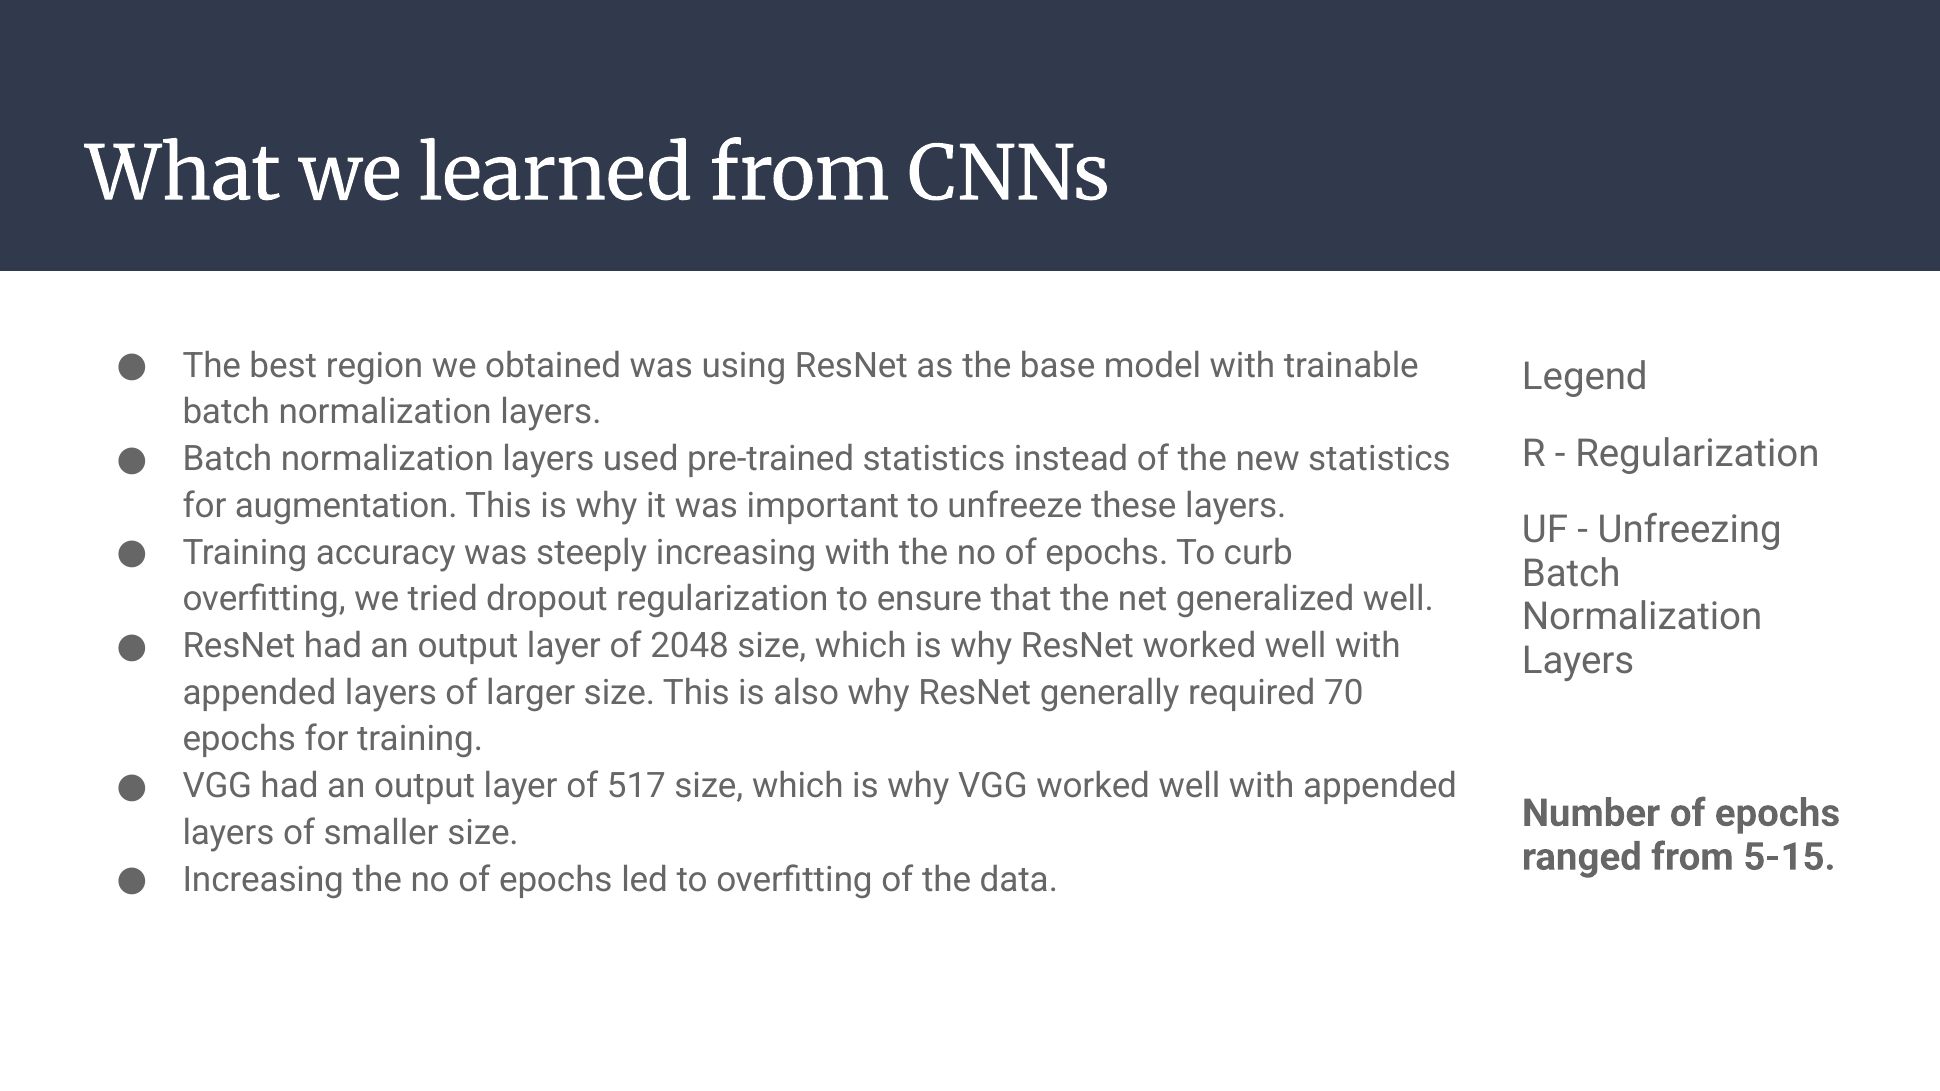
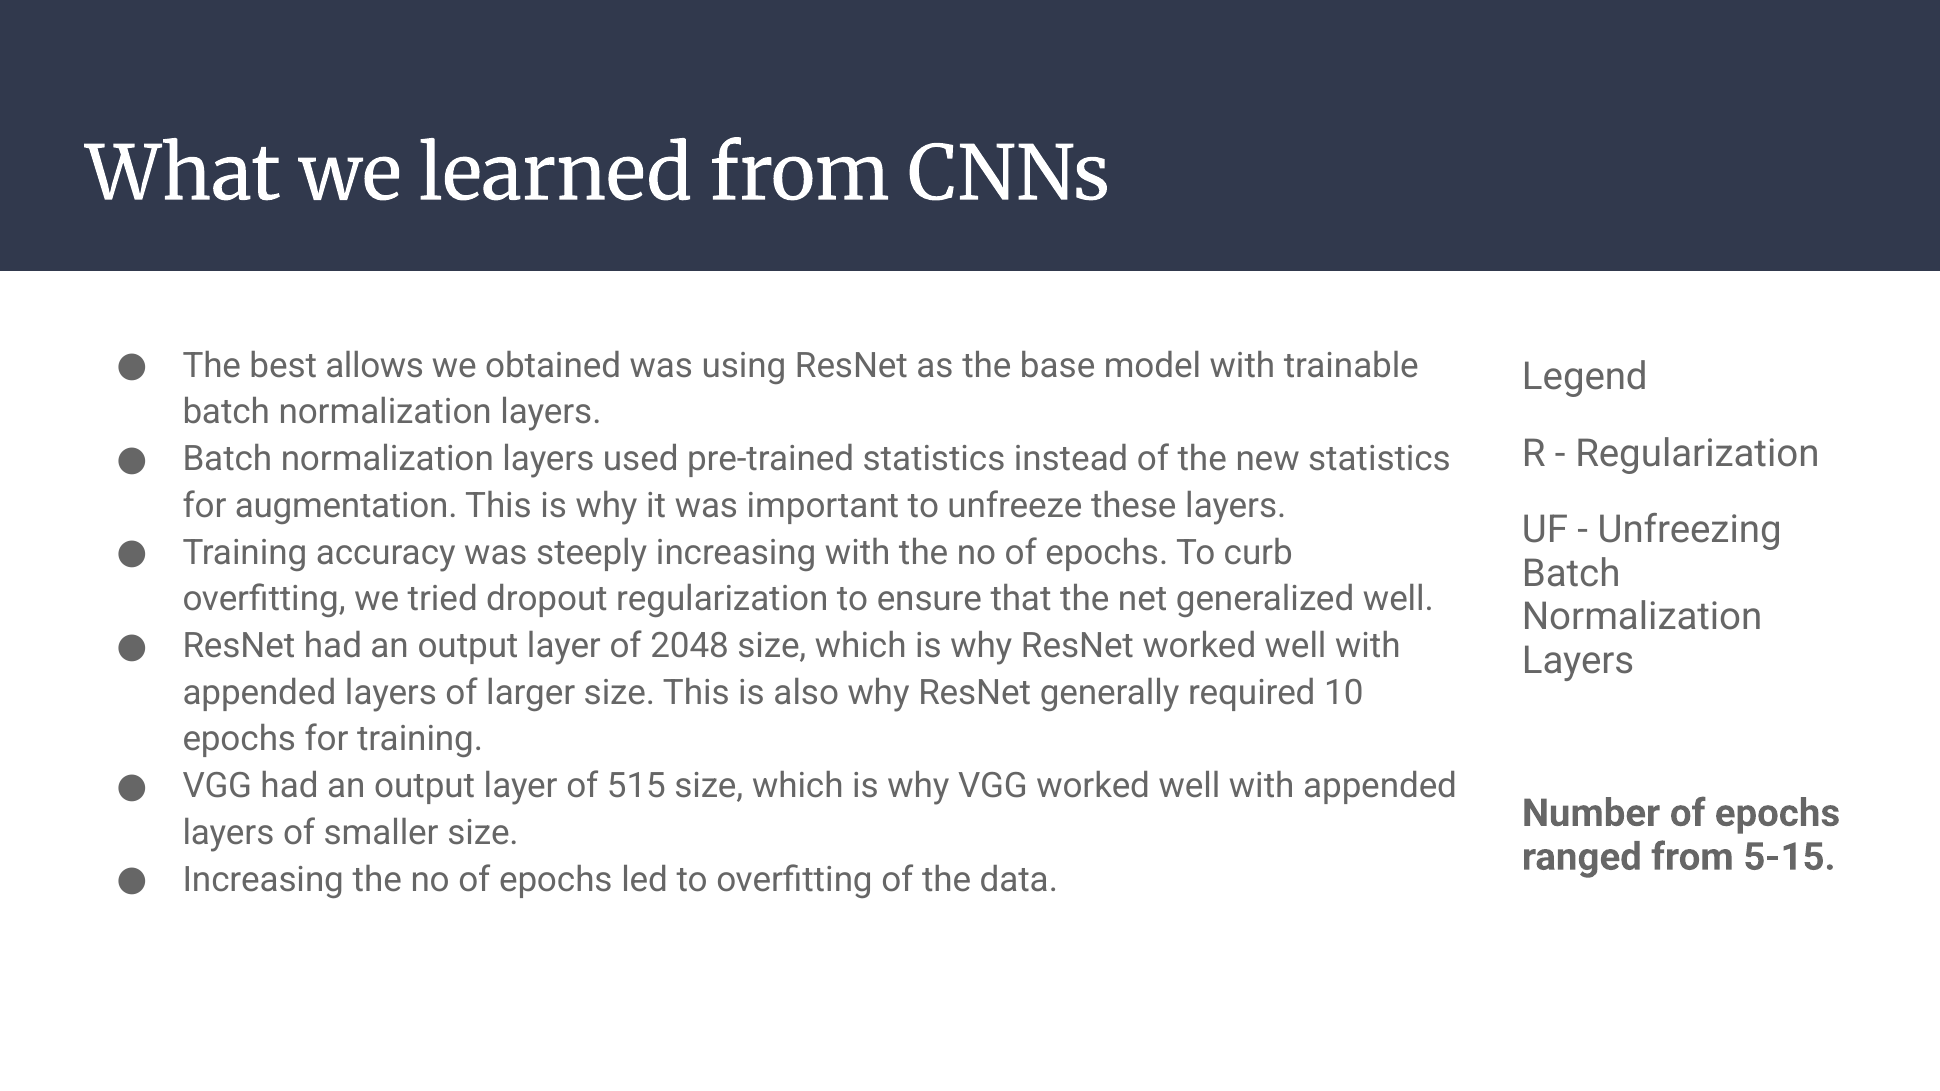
region: region -> allows
70: 70 -> 10
517: 517 -> 515
